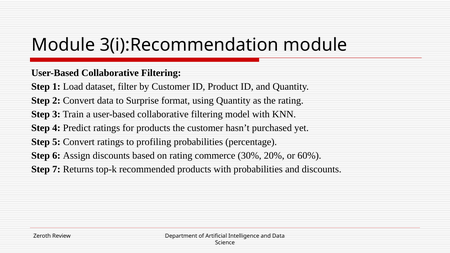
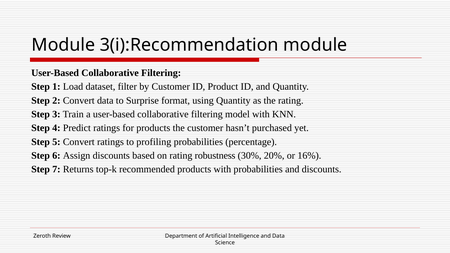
commerce: commerce -> robustness
60%: 60% -> 16%
